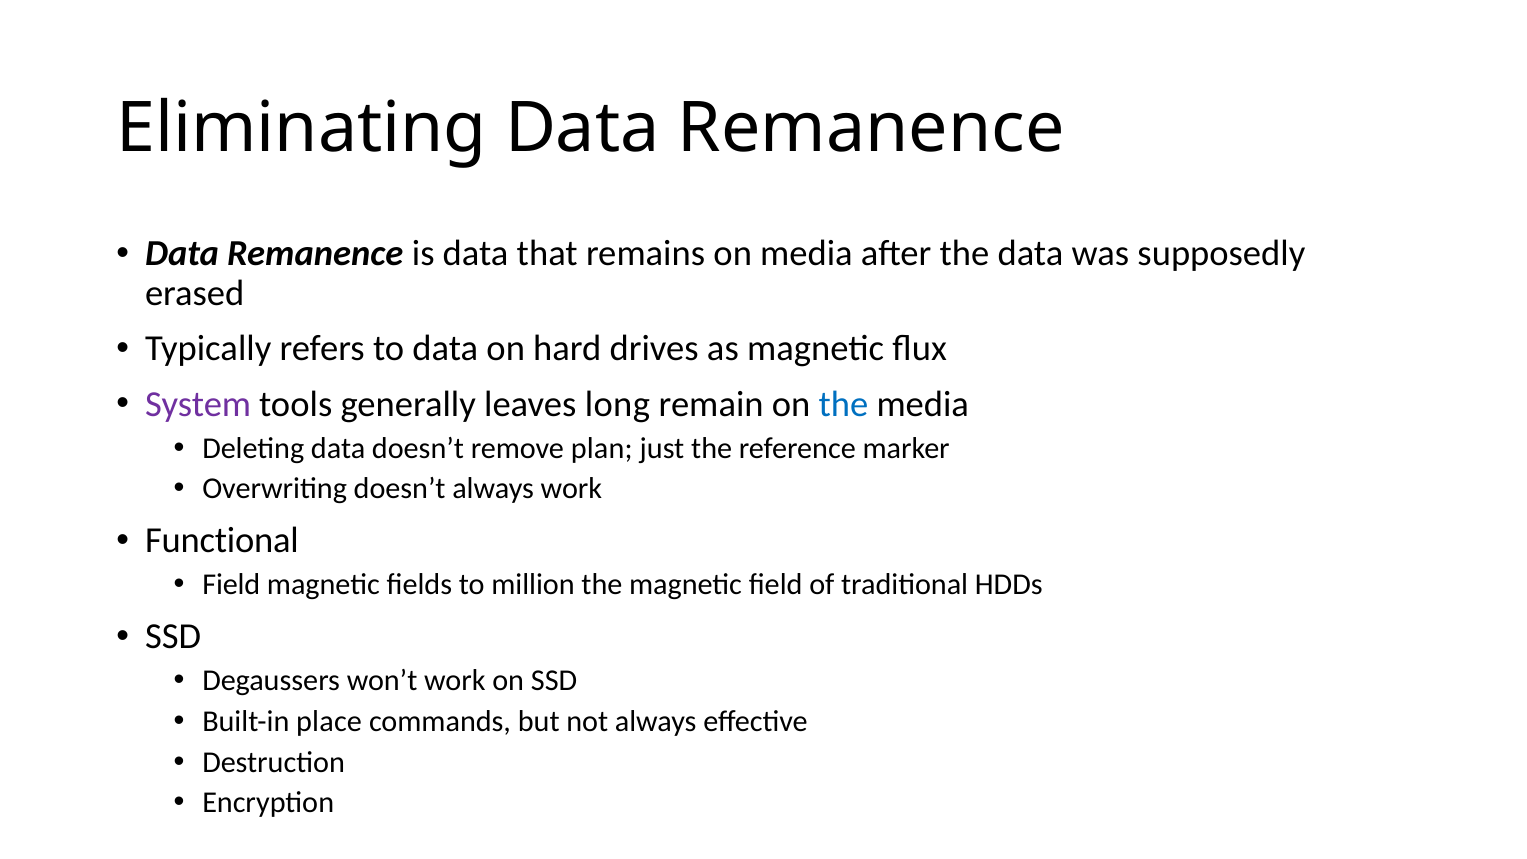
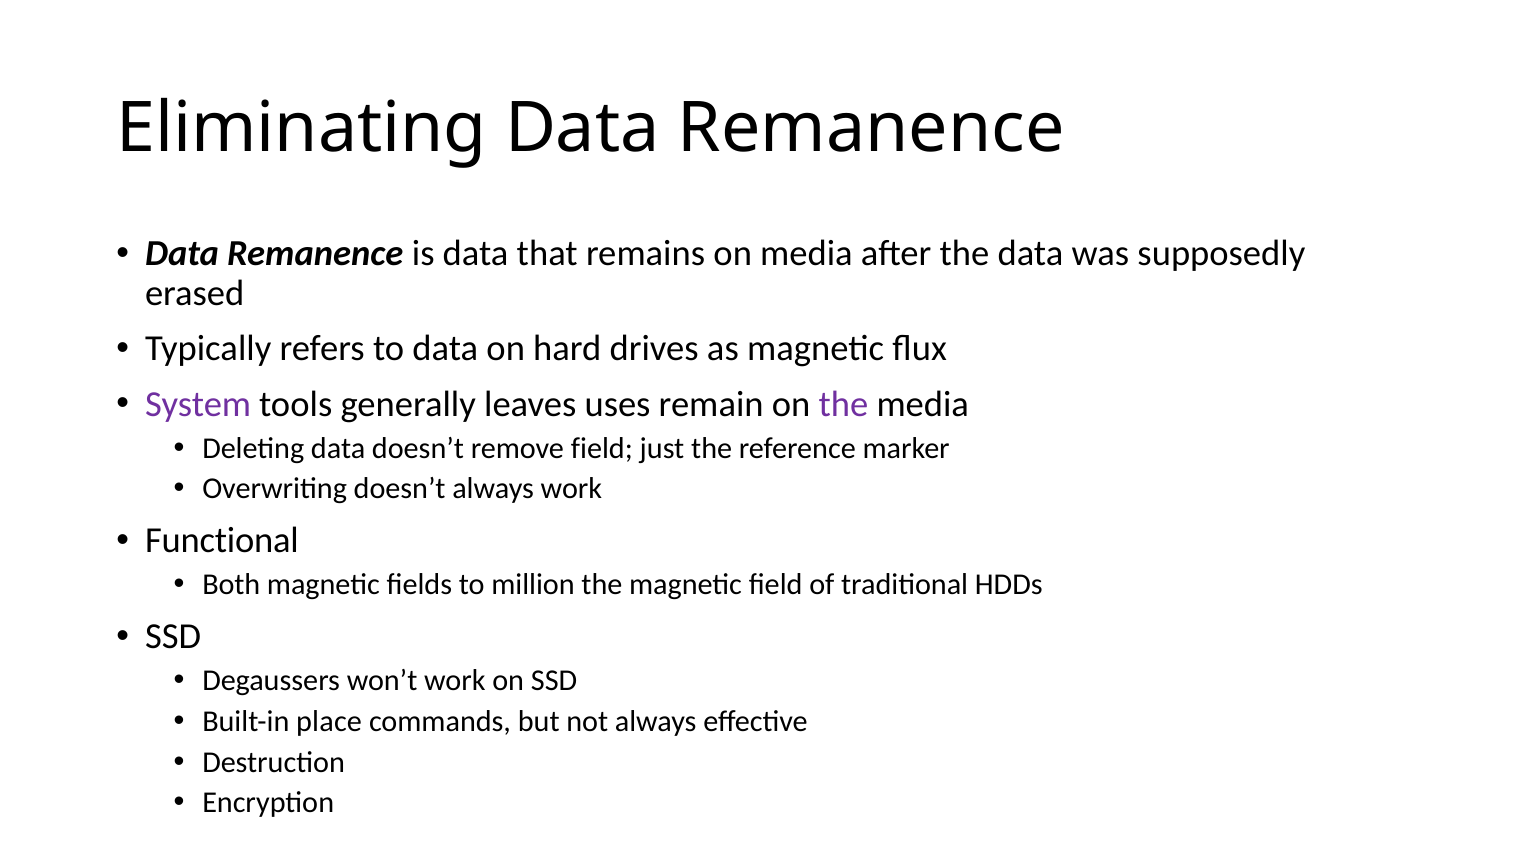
long: long -> uses
the at (843, 404) colour: blue -> purple
remove plan: plan -> field
Field at (231, 585): Field -> Both
